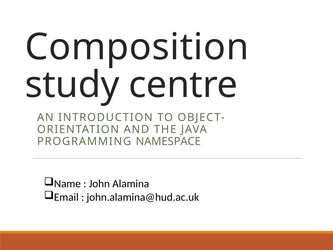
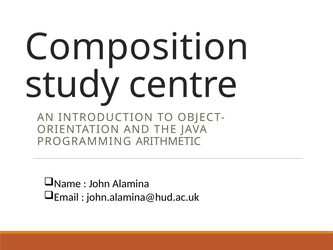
NAMESPACE: NAMESPACE -> ARITHMETIC
